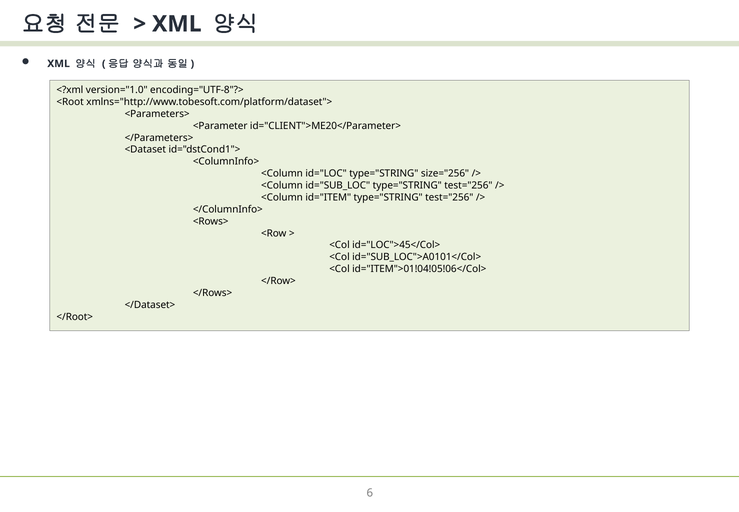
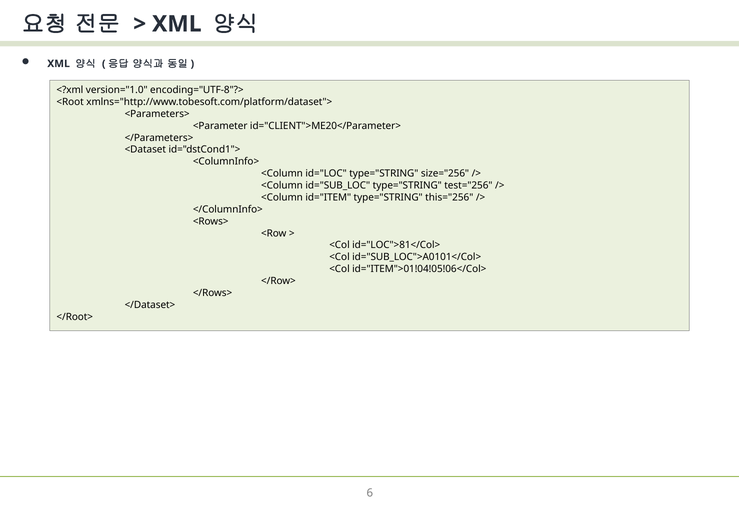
id="ITEM type="STRING test="256: test="256 -> this="256
id="LOC">45</Col>: id="LOC">45</Col> -> id="LOC">81</Col>
